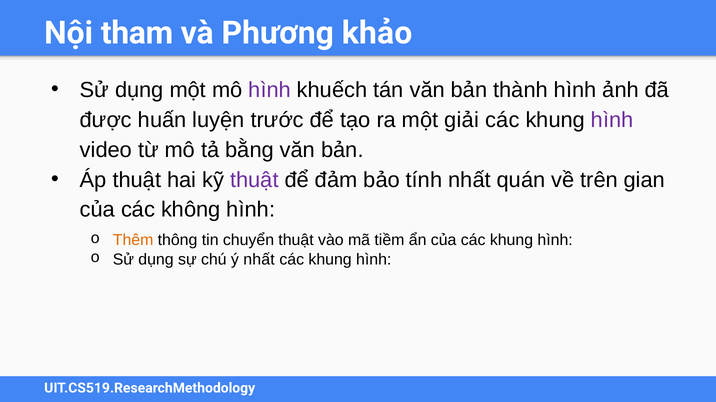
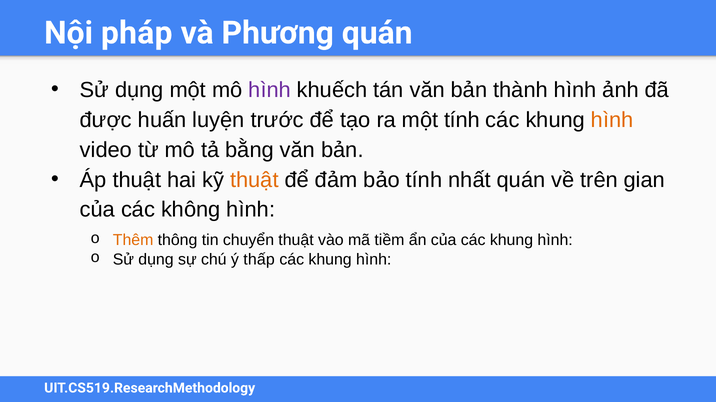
tham: tham -> pháp
Phương khảo: khảo -> quán
một giải: giải -> tính
hình at (612, 120) colour: purple -> orange
thuật at (254, 180) colour: purple -> orange
ý nhất: nhất -> thấp
